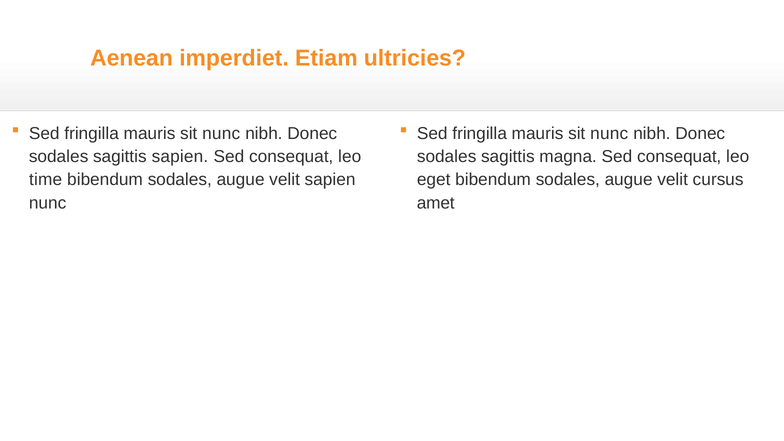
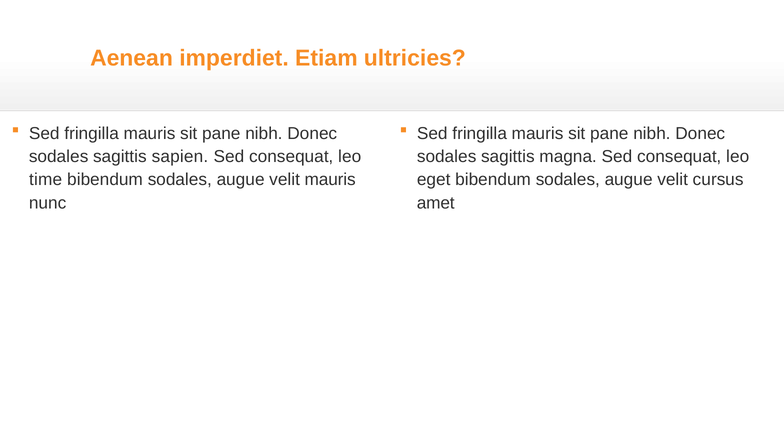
nunc at (221, 133): nunc -> pane
nunc at (609, 133): nunc -> pane
velit sapien: sapien -> mauris
